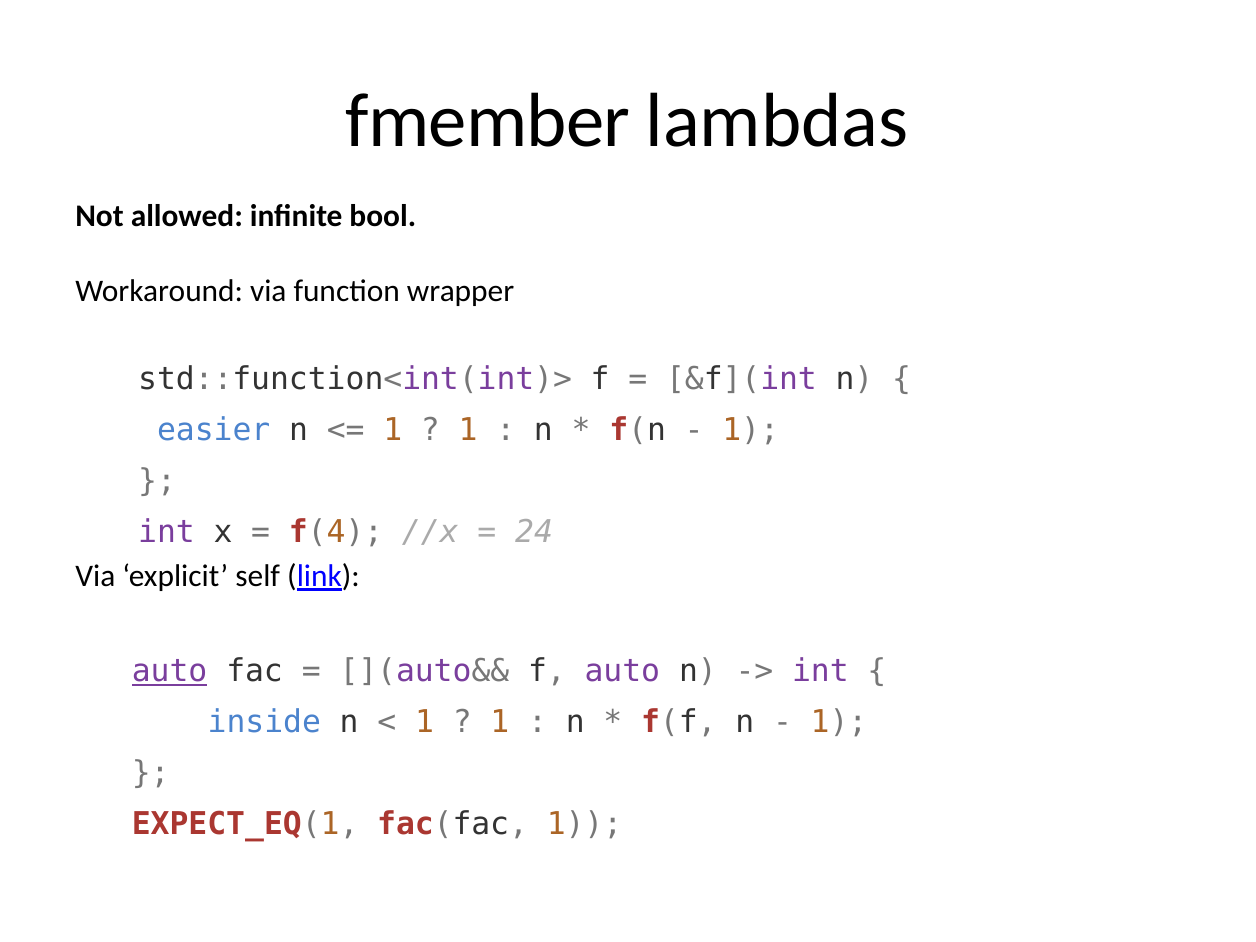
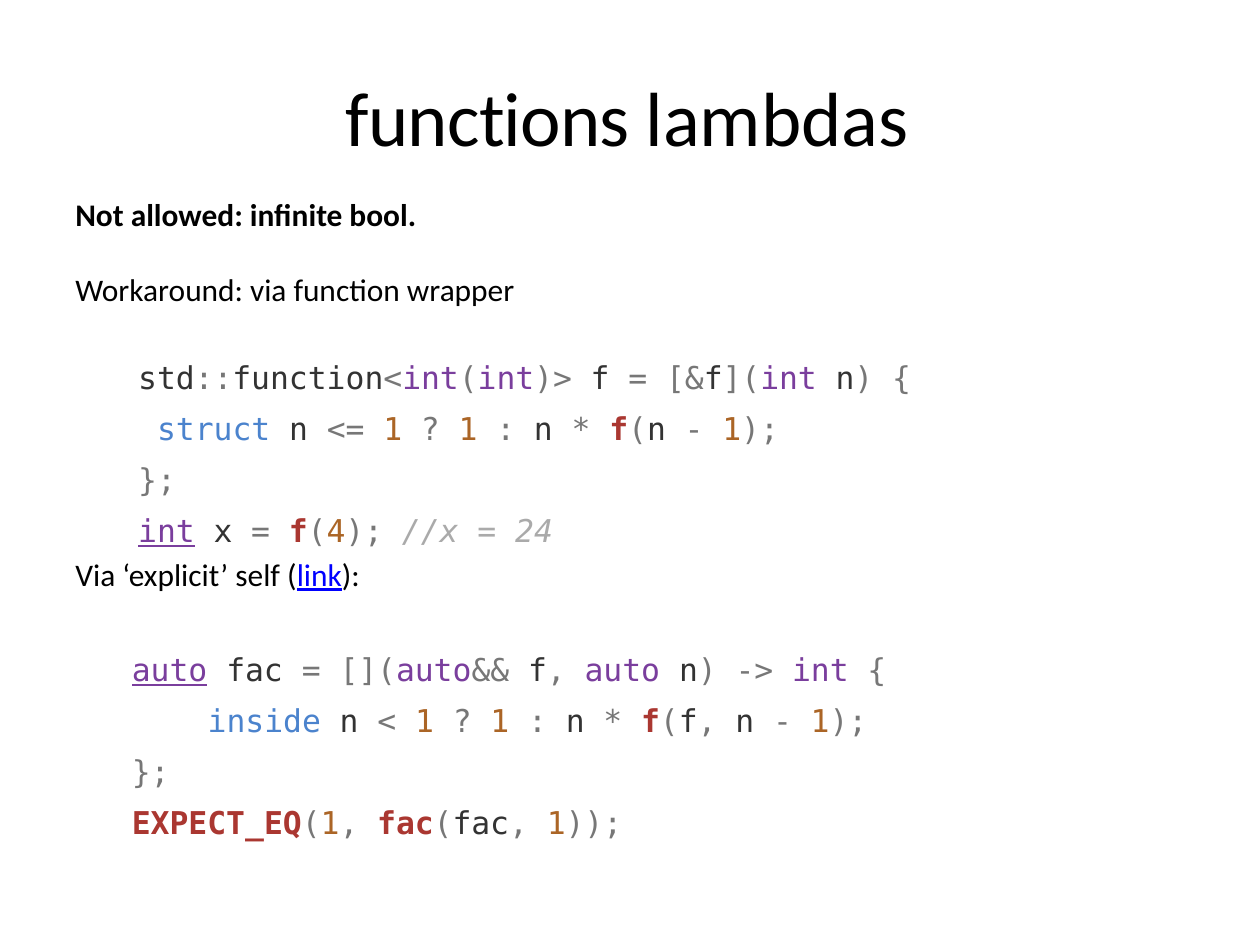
fmember: fmember -> functions
easier: easier -> struct
int at (166, 532) underline: none -> present
